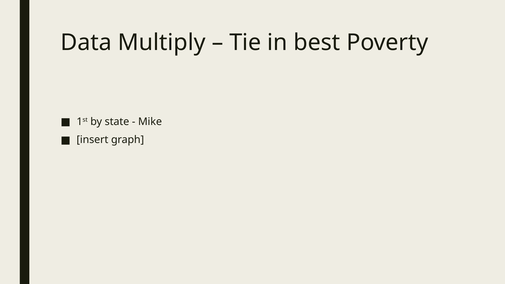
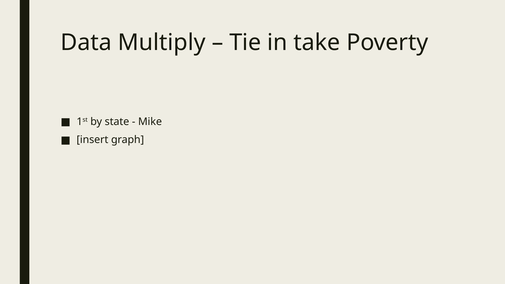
best: best -> take
